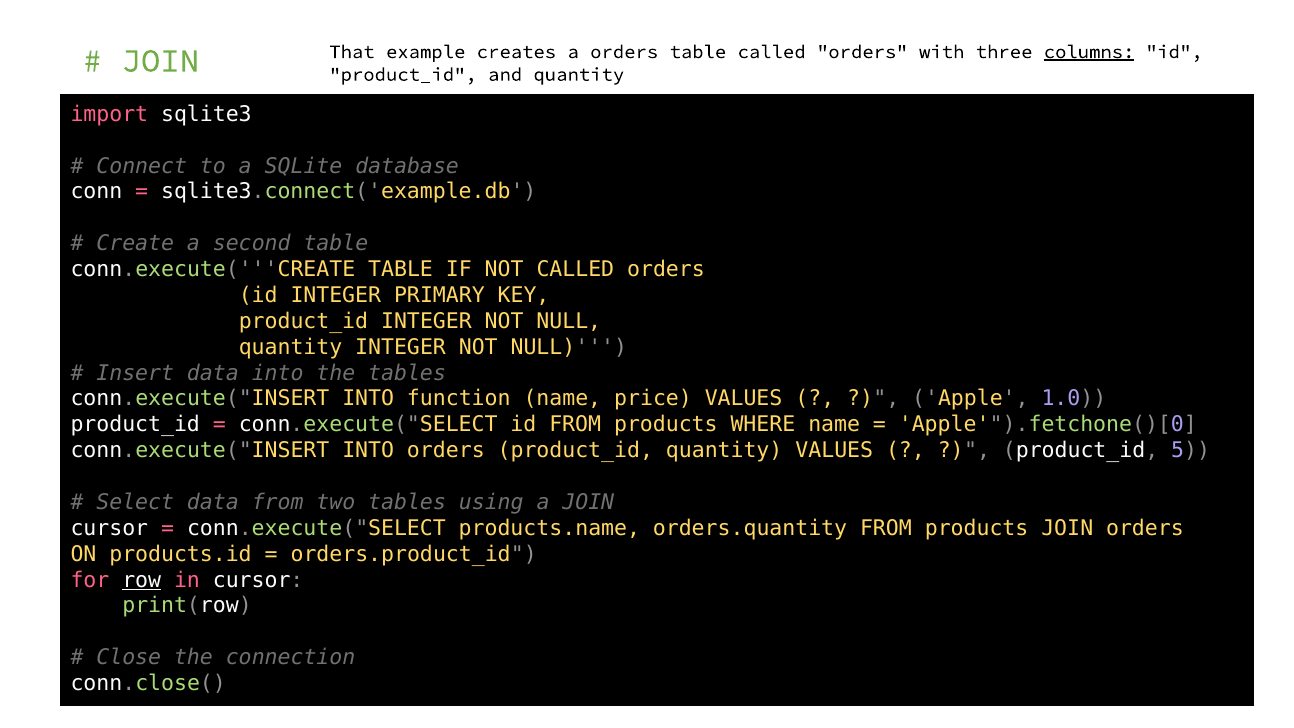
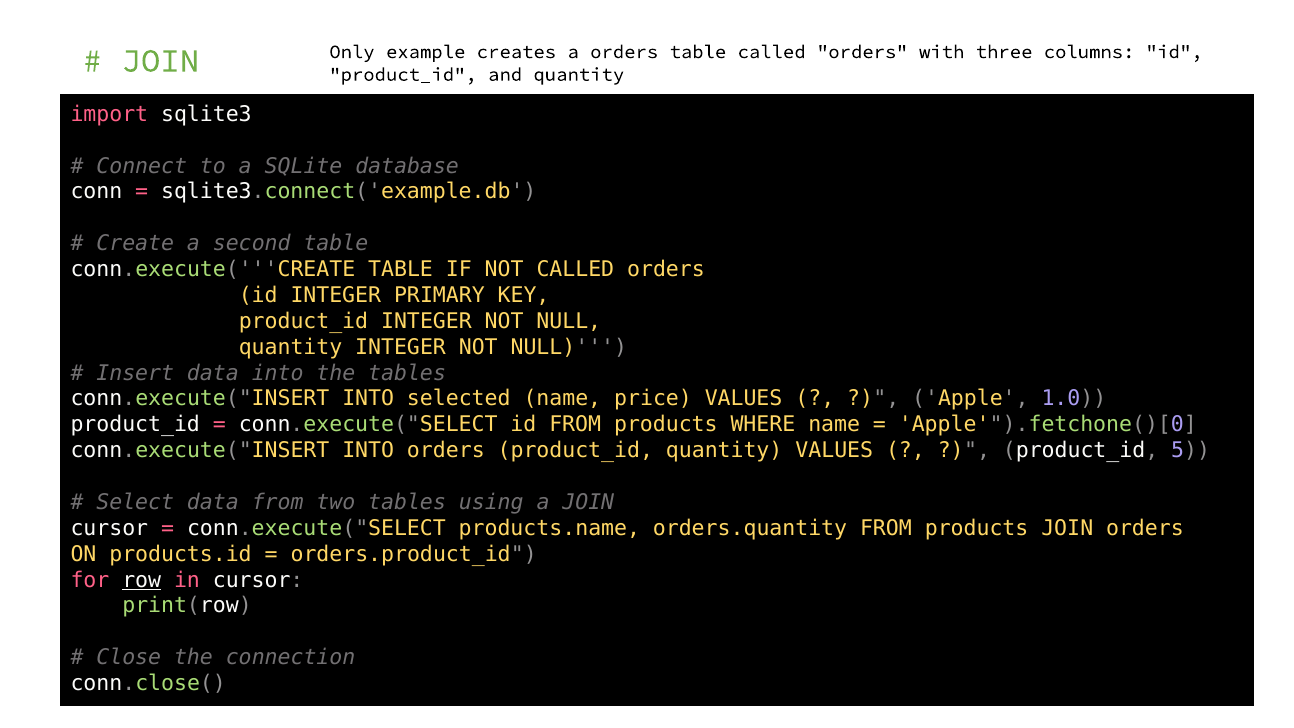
That: That -> Only
columns underline: present -> none
function: function -> selected
